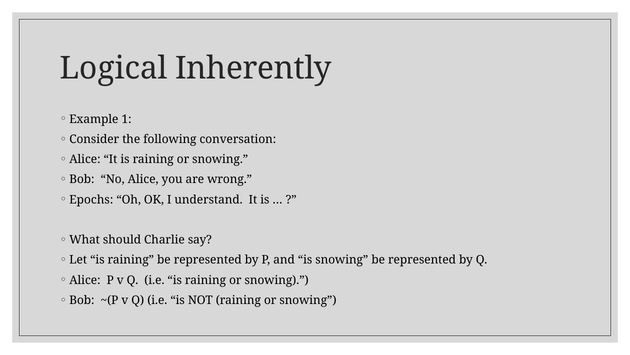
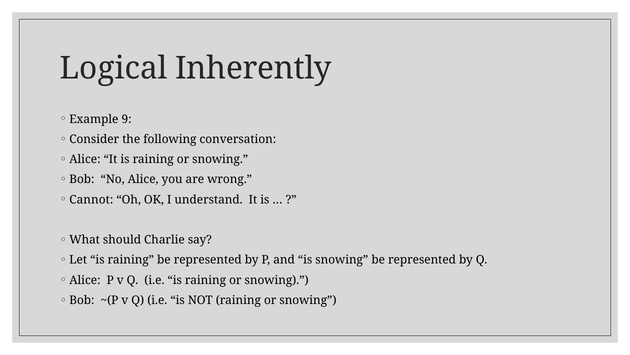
1: 1 -> 9
Epochs: Epochs -> Cannot
